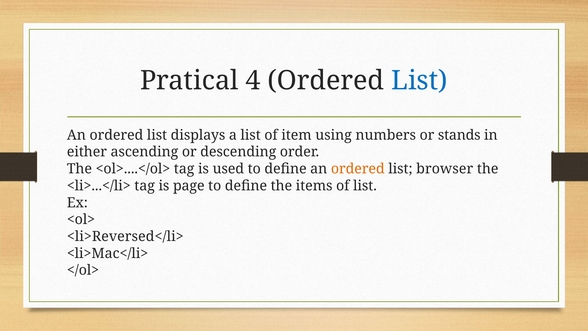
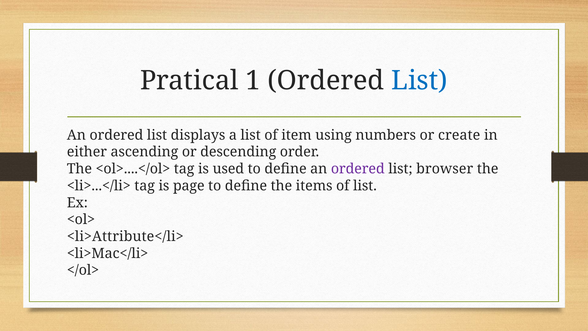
4: 4 -> 1
stands: stands -> create
ordered at (358, 169) colour: orange -> purple
<li>Reversed</li>: <li>Reversed</li> -> <li>Attribute</li>
